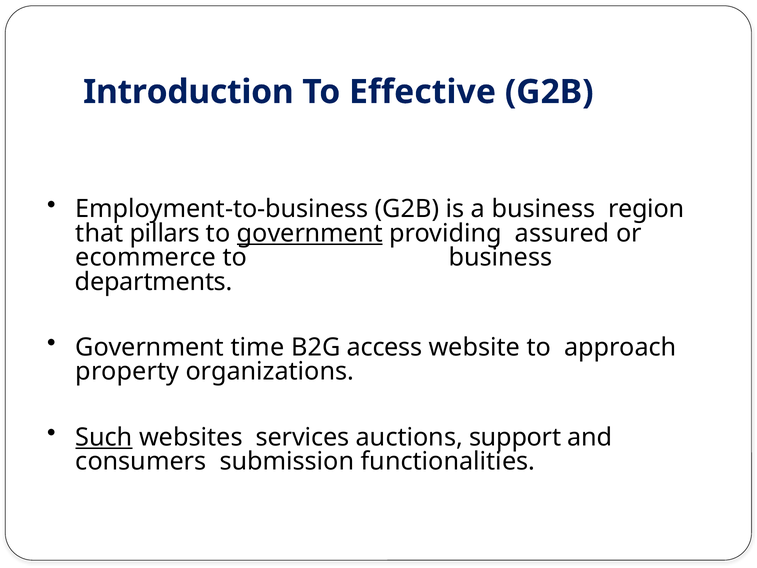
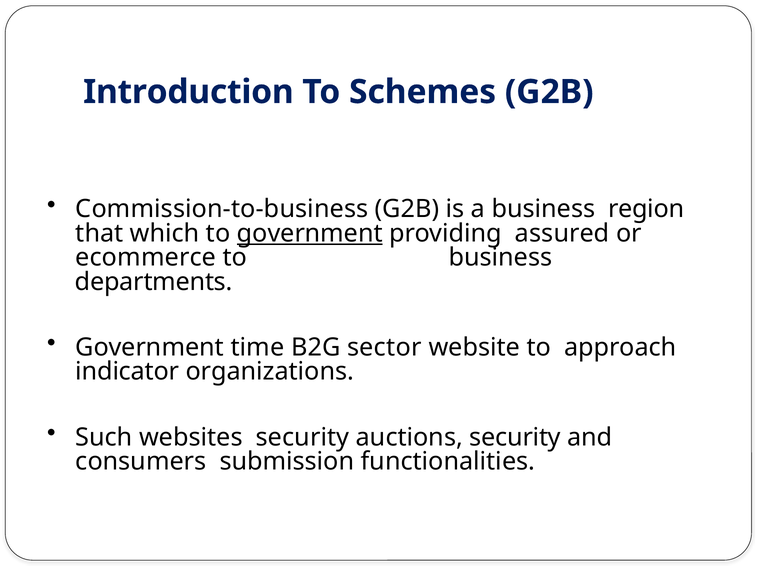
Effective: Effective -> Schemes
Employment-to-business: Employment-to-business -> Commission-to-business
pillars: pillars -> which
access: access -> sector
property: property -> indicator
Such underline: present -> none
websites services: services -> security
auctions support: support -> security
